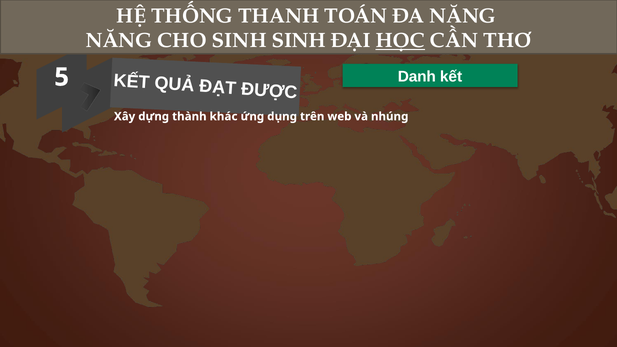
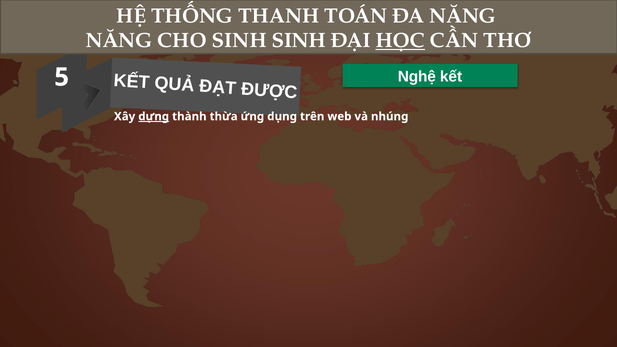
5 Danh: Danh -> Nghệ
dựng underline: none -> present
khác: khác -> thừa
